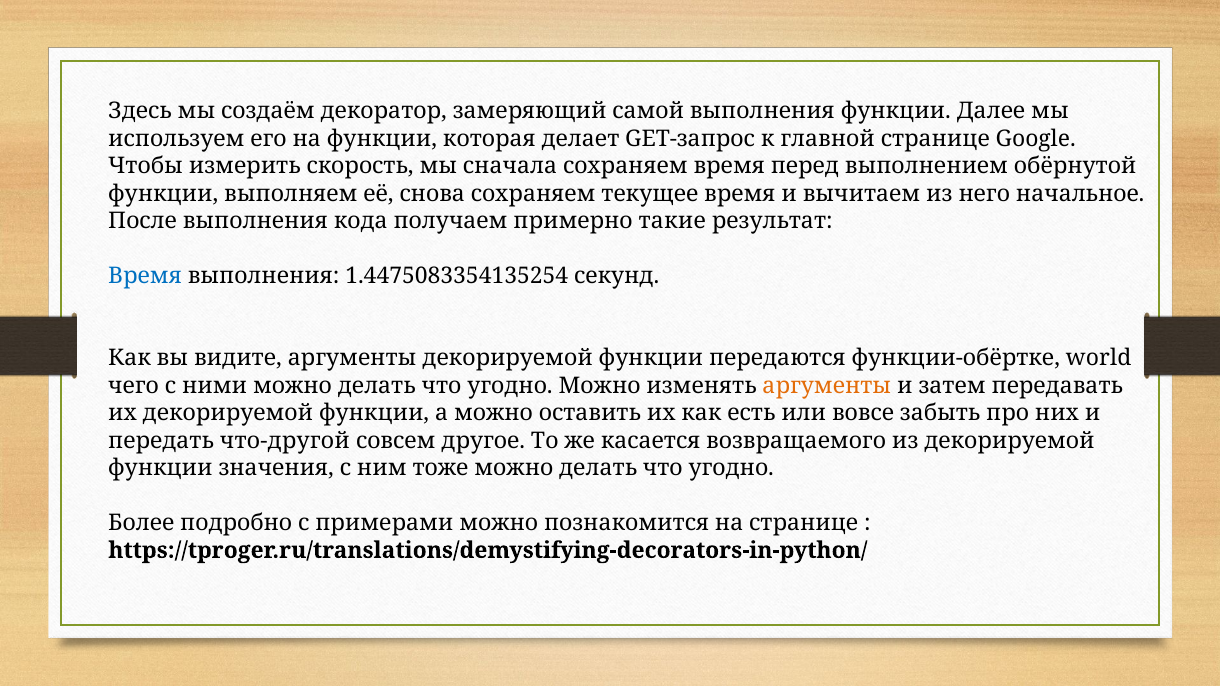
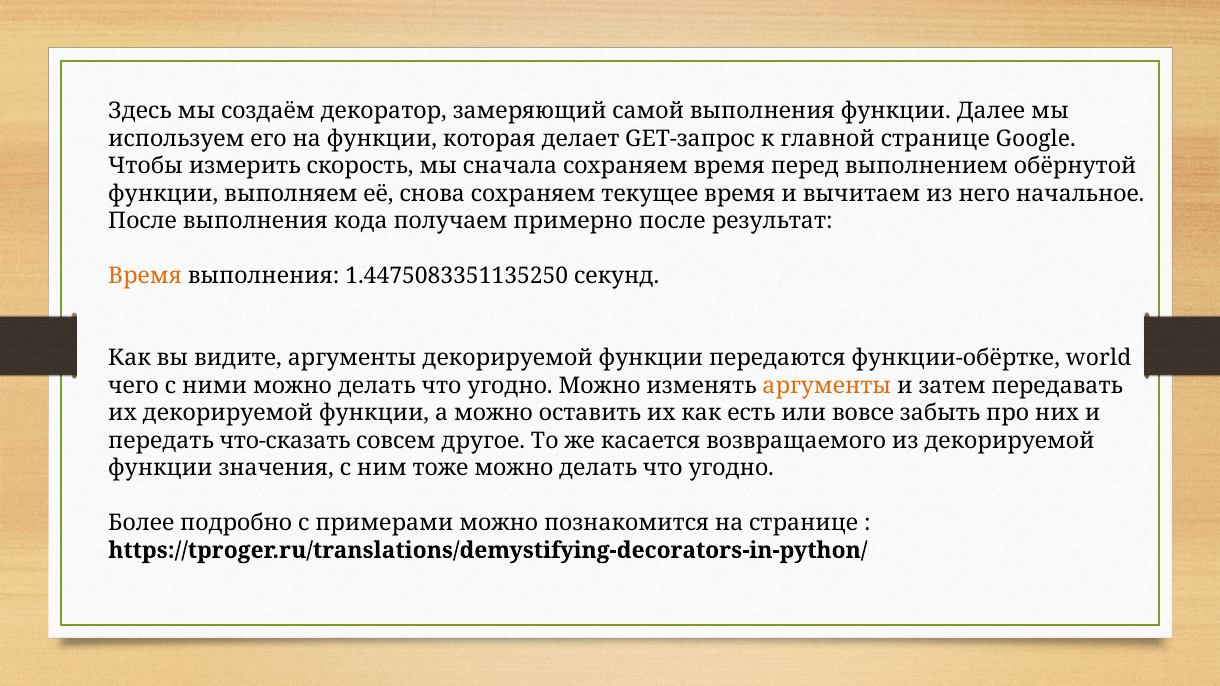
примерно такие: такие -> после
Время at (145, 276) colour: blue -> orange
1.4475083354135254: 1.4475083354135254 -> 1.4475083351135250
что-другой: что-другой -> что-сказать
